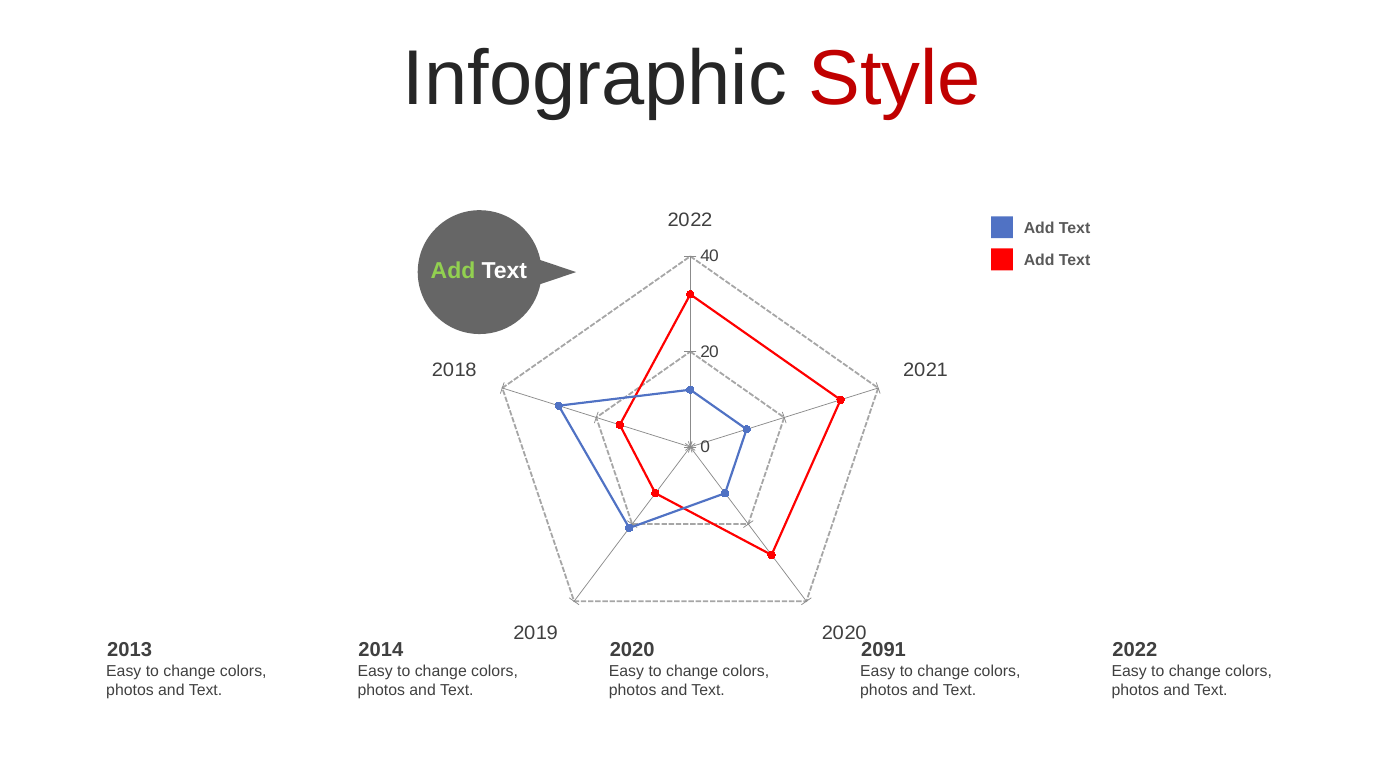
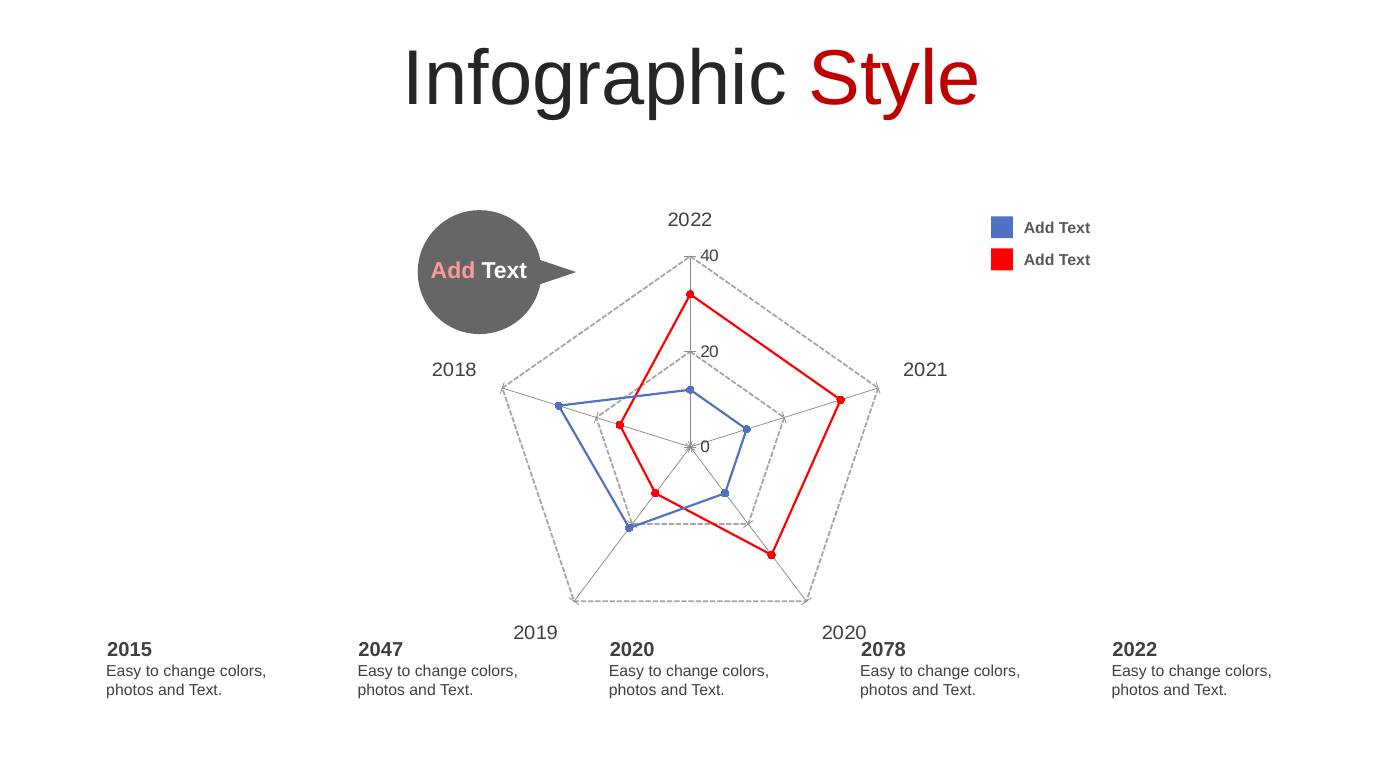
Add at (453, 271) colour: light green -> pink
2013: 2013 -> 2015
2014: 2014 -> 2047
2091: 2091 -> 2078
